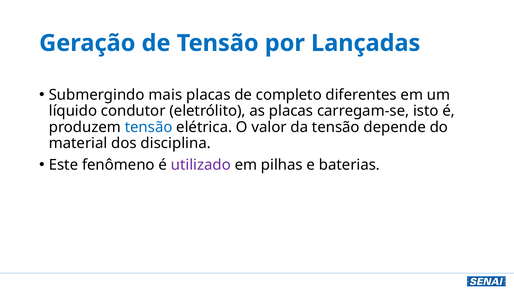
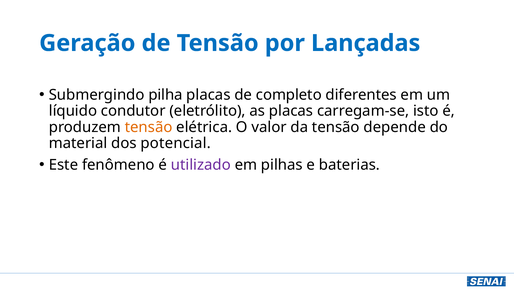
mais: mais -> pilha
tensão at (149, 127) colour: blue -> orange
disciplina: disciplina -> potencial
